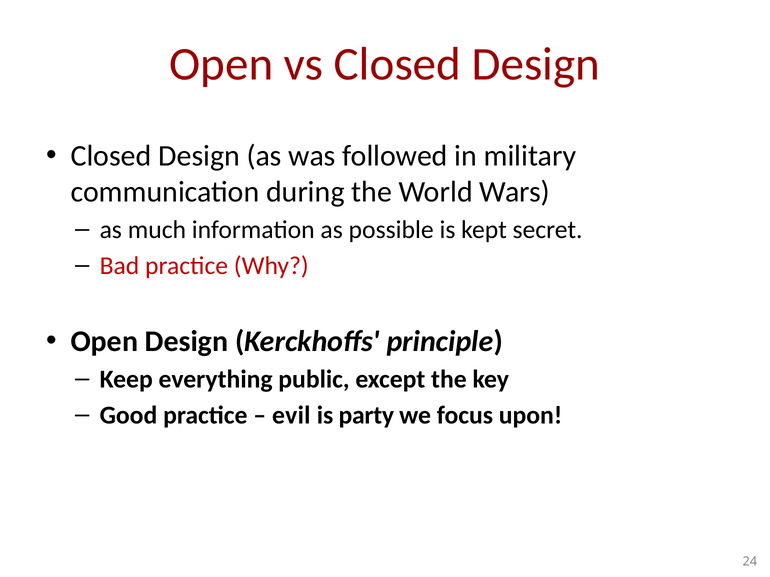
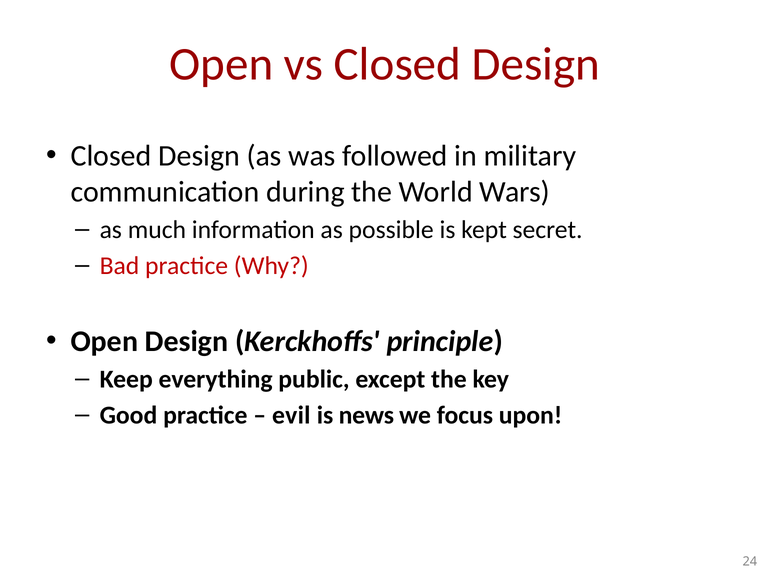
party: party -> news
